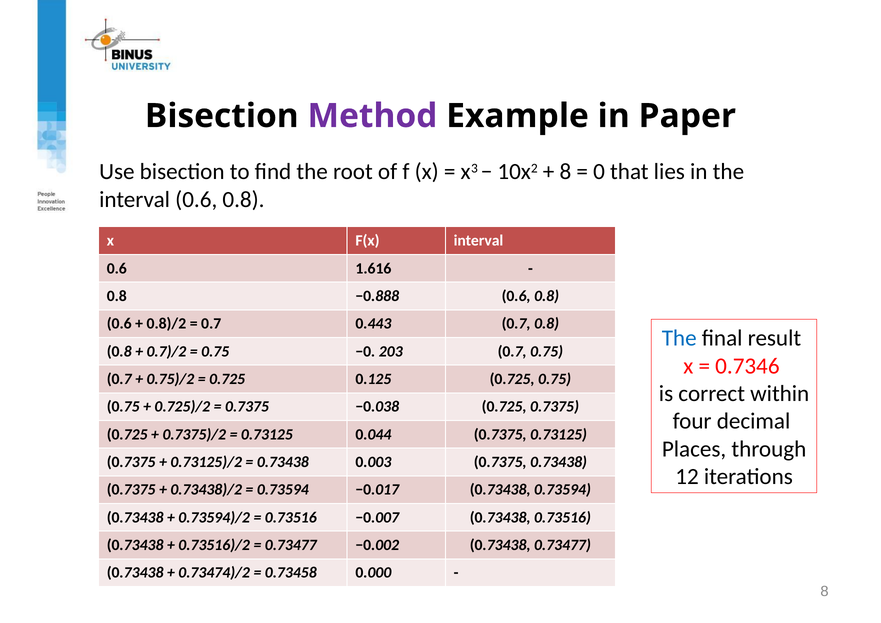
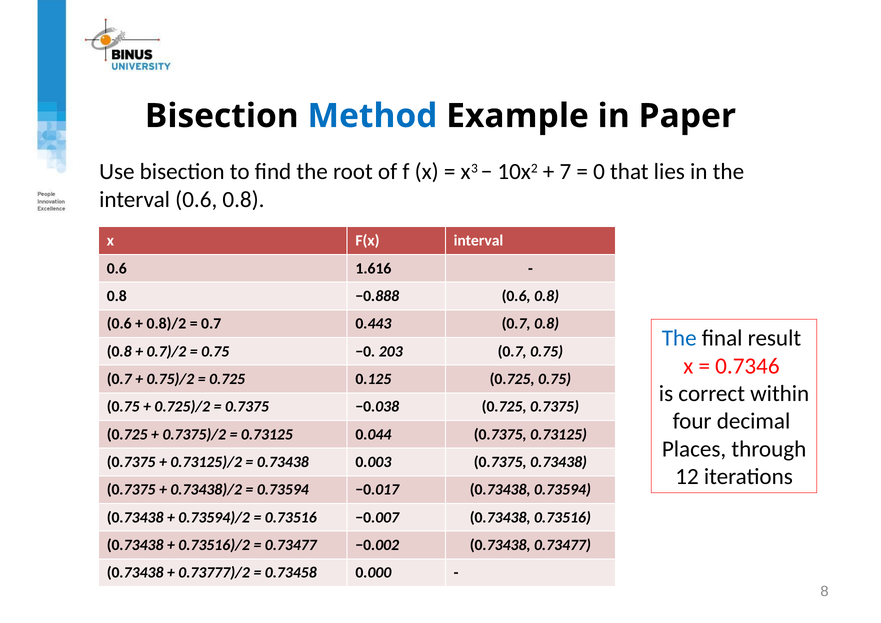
Method colour: purple -> blue
8 at (565, 172): 8 -> 7
0.73474)/2: 0.73474)/2 -> 0.73777)/2
